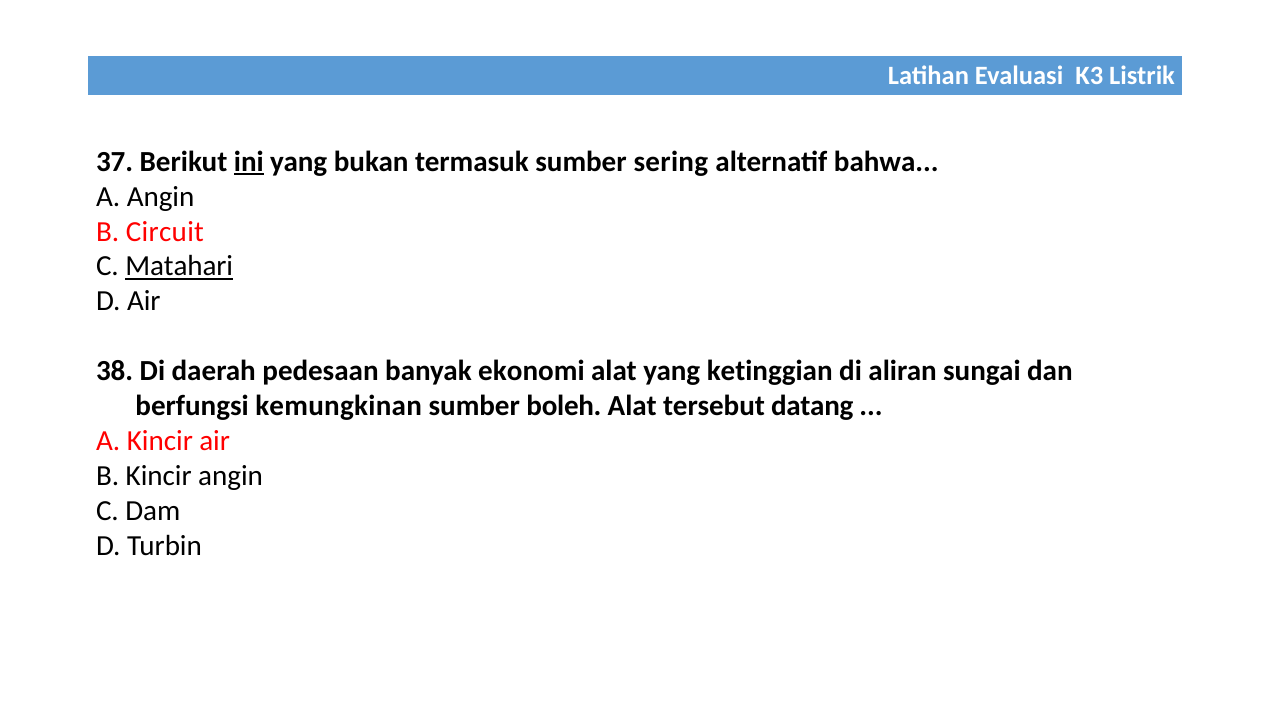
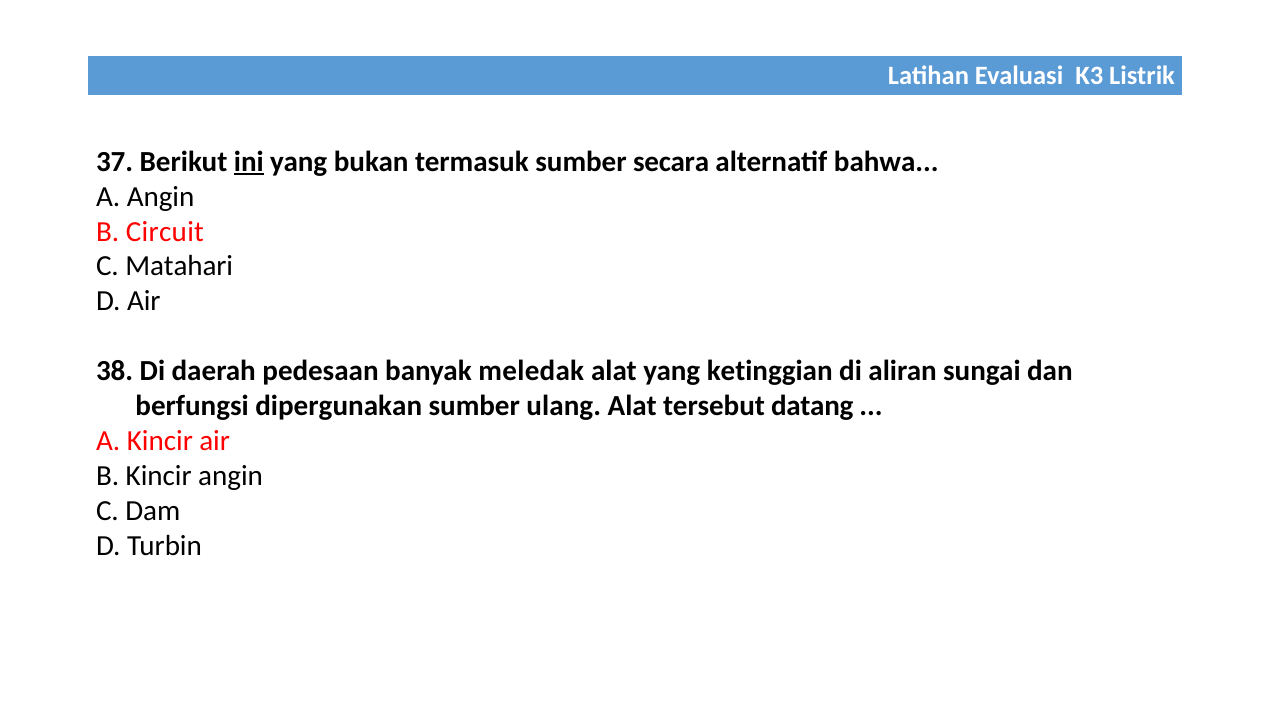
sering: sering -> secara
Matahari underline: present -> none
ekonomi: ekonomi -> meledak
kemungkinan: kemungkinan -> dipergunakan
boleh: boleh -> ulang
